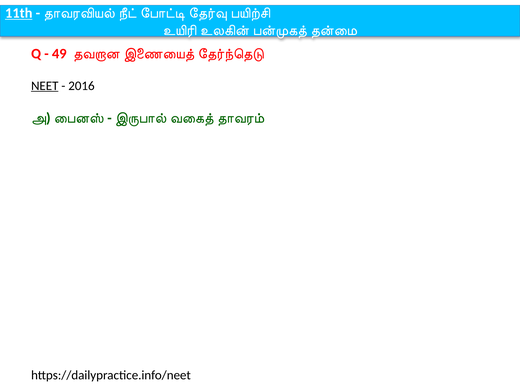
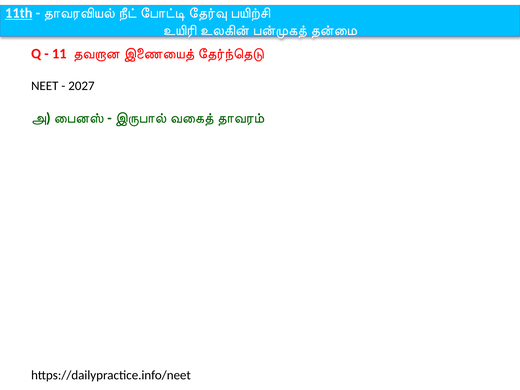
49: 49 -> 11
NEET underline: present -> none
2016: 2016 -> 2027
